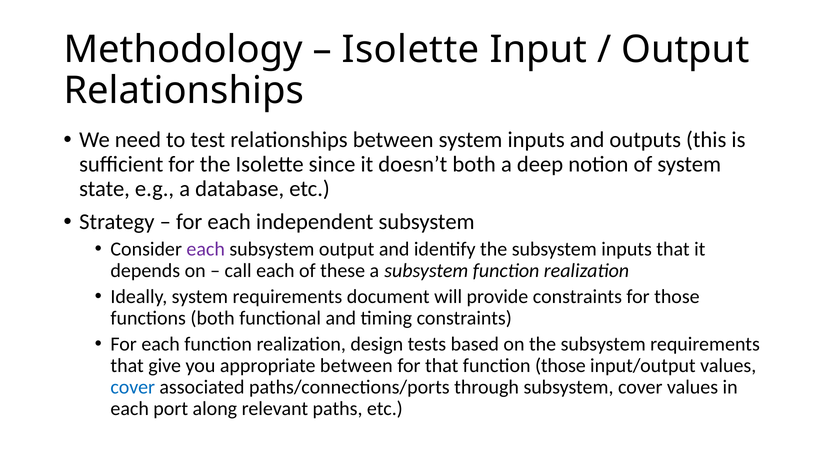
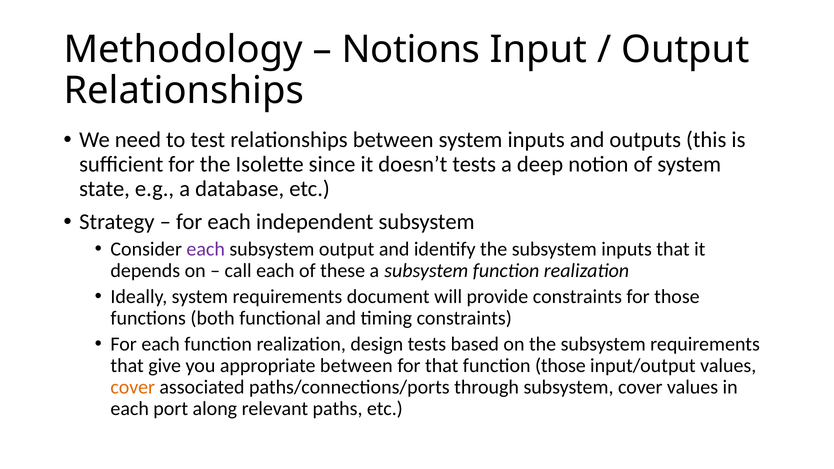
Isolette at (411, 49): Isolette -> Notions
doesn’t both: both -> tests
cover at (133, 387) colour: blue -> orange
